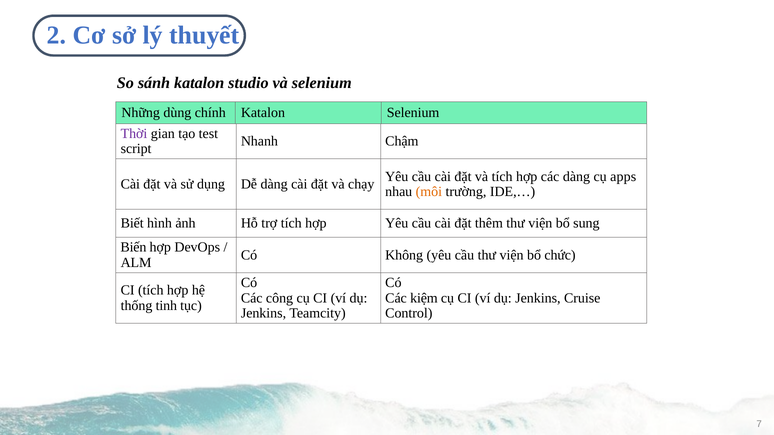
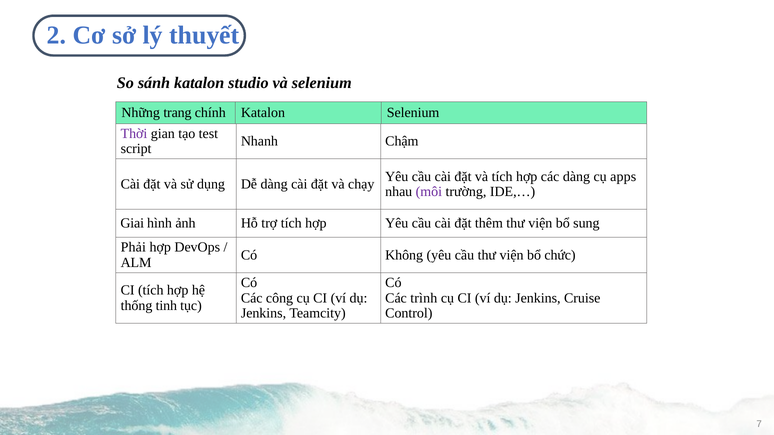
dùng: dùng -> trang
môi colour: orange -> purple
Biết: Biết -> Giai
Biến: Biến -> Phải
kiệm: kiệm -> trình
